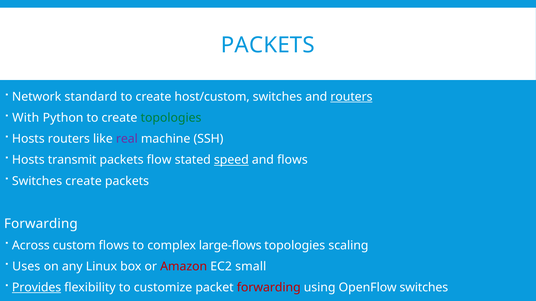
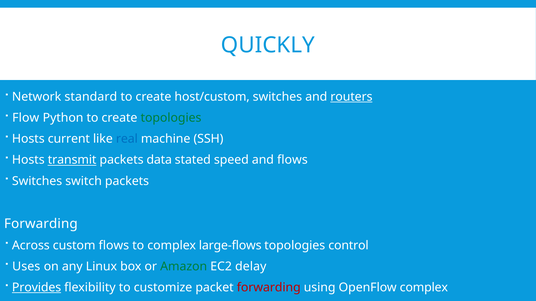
PACKETS at (268, 45): PACKETS -> QUICKLY
With: With -> Flow
Hosts routers: routers -> current
real colour: purple -> blue
transmit underline: none -> present
flow: flow -> data
speed underline: present -> none
Switches create: create -> switch
scaling: scaling -> control
Amazon colour: red -> green
small: small -> delay
OpenFlow switches: switches -> complex
